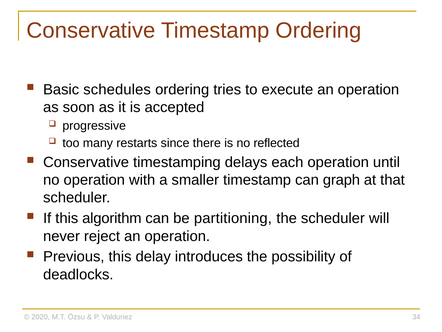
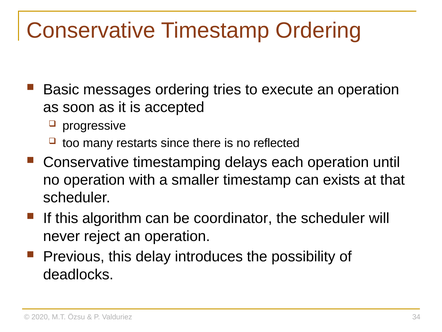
schedules: schedules -> messages
graph: graph -> exists
partitioning: partitioning -> coordinator
